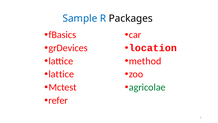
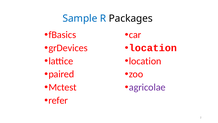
method at (145, 61): method -> location
lattice at (61, 74): lattice -> paired
agricolae colour: green -> purple
